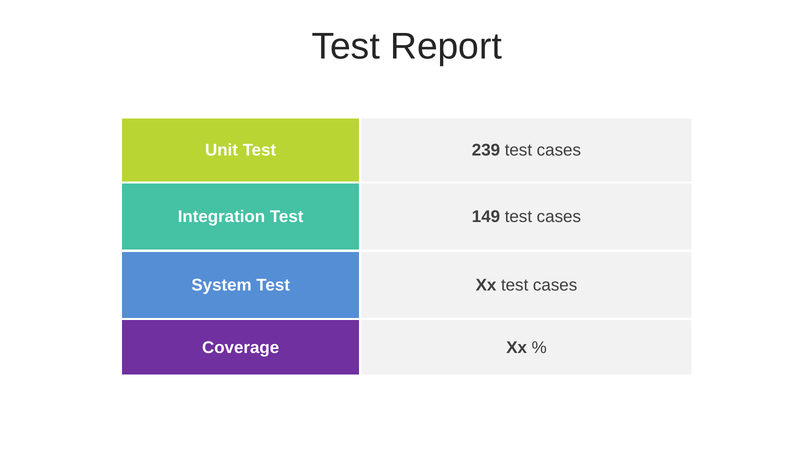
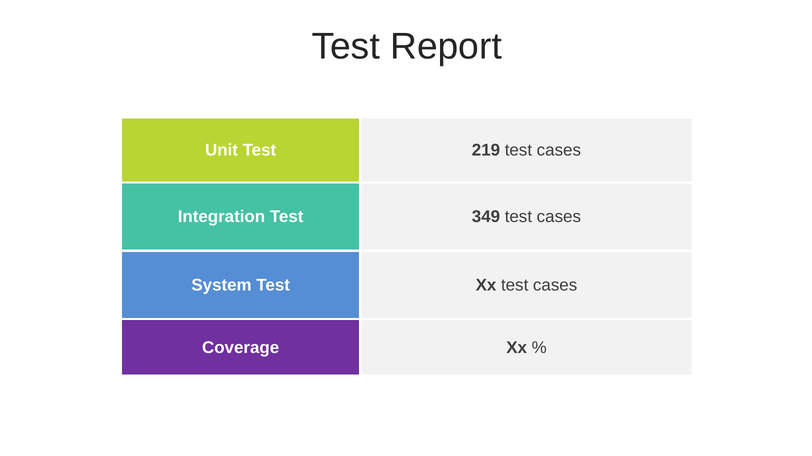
239: 239 -> 219
149: 149 -> 349
